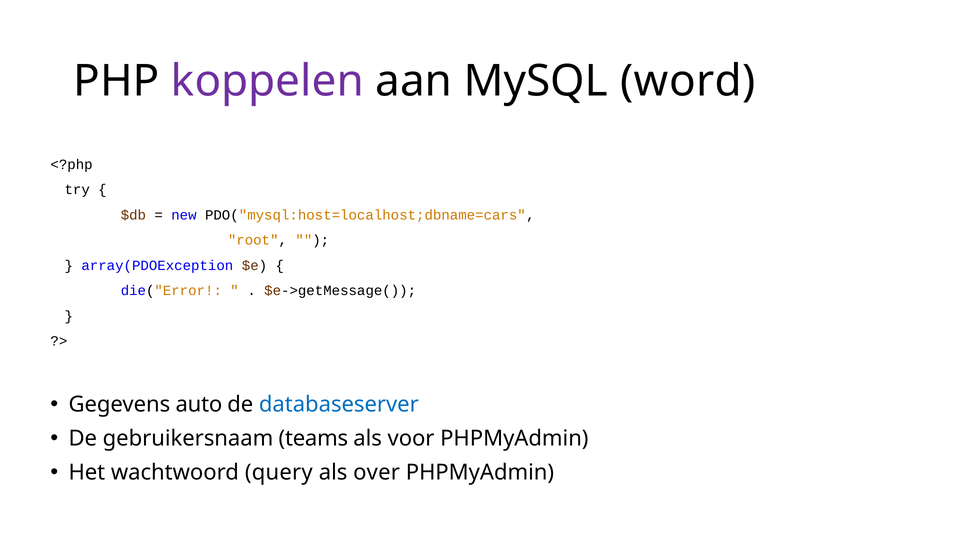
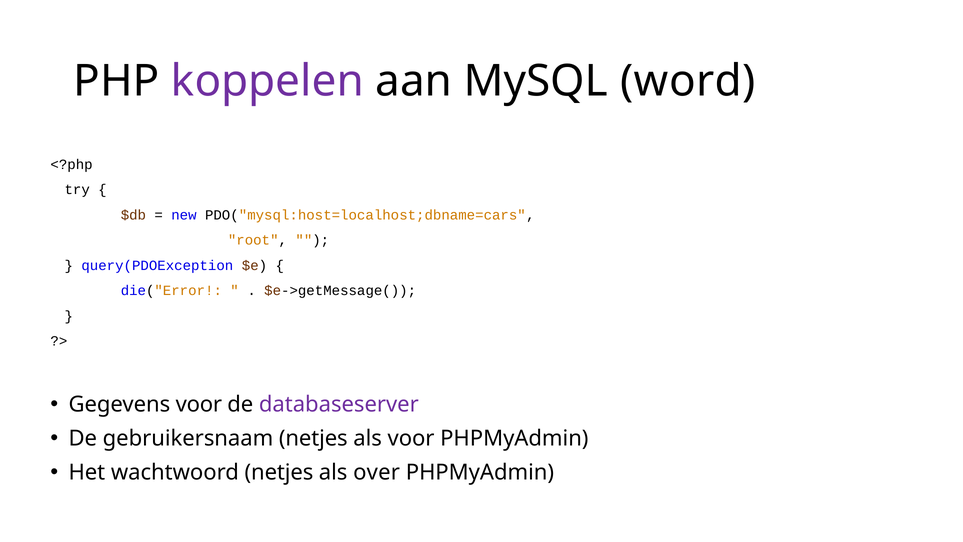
array(PDOException: array(PDOException -> query(PDOException
Gegevens auto: auto -> voor
databaseserver colour: blue -> purple
gebruikersnaam teams: teams -> netjes
wachtwoord query: query -> netjes
